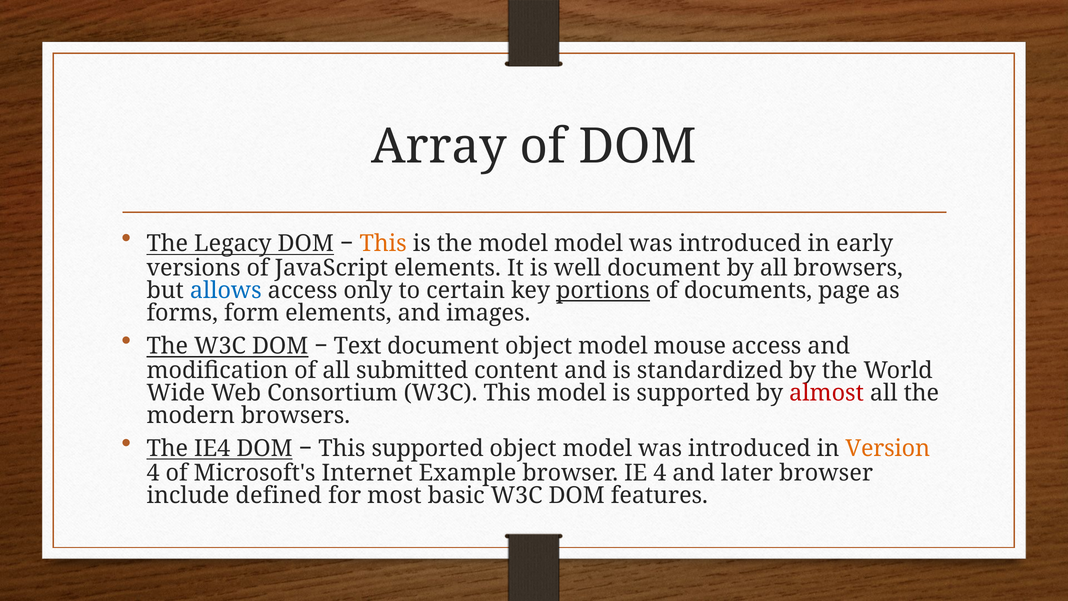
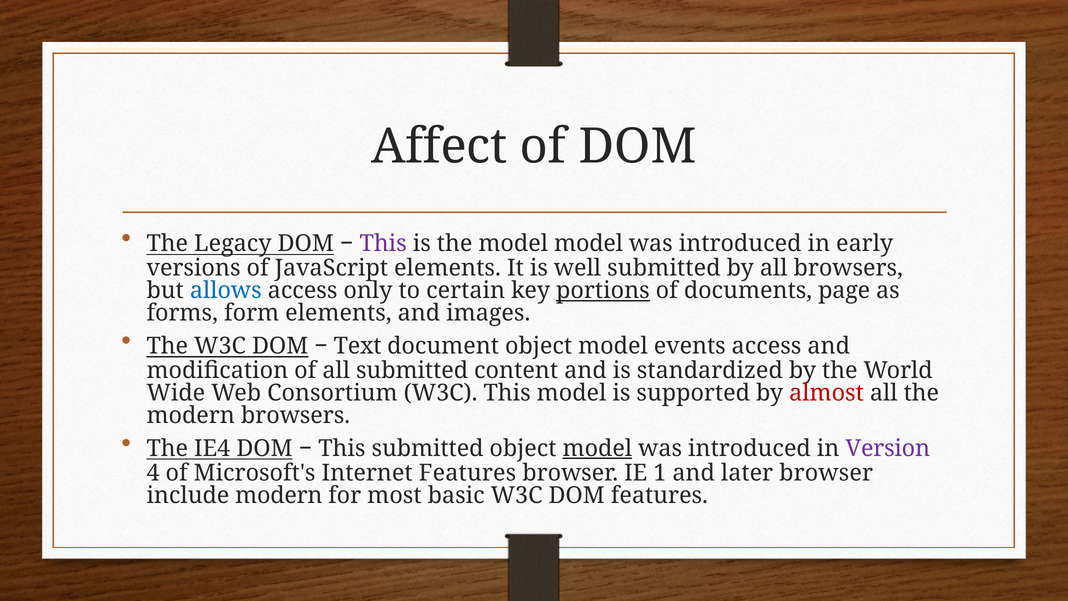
Array: Array -> Affect
This at (383, 244) colour: orange -> purple
well document: document -> submitted
mouse: mouse -> events
This supported: supported -> submitted
model at (597, 448) underline: none -> present
Version colour: orange -> purple
Internet Example: Example -> Features
IE 4: 4 -> 1
include defined: defined -> modern
